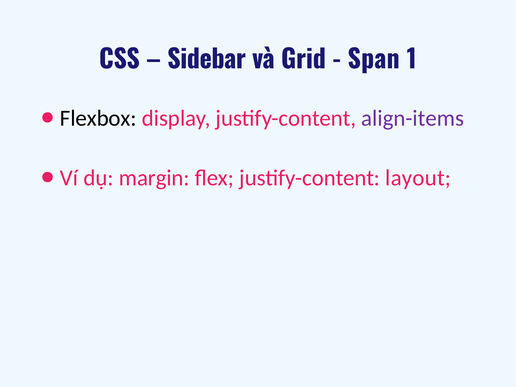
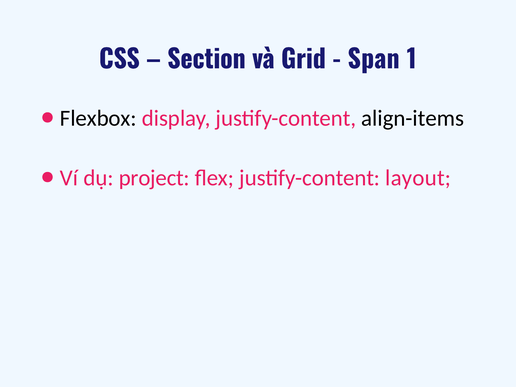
Sidebar: Sidebar -> Section
align-items colour: purple -> black
margin: margin -> project
